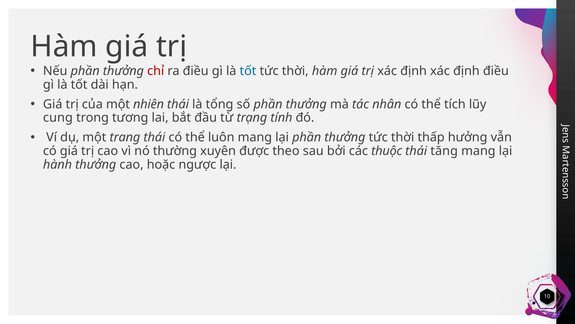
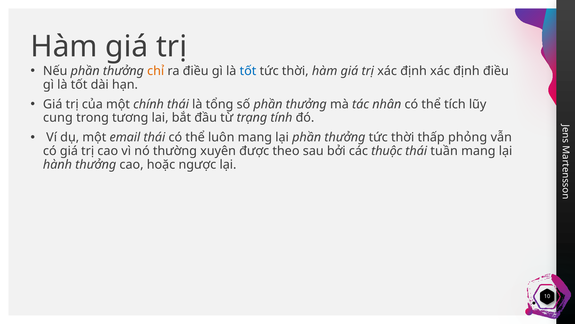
chỉ colour: red -> orange
nhiên: nhiên -> chính
trang: trang -> email
hưởng: hưởng -> phỏng
tăng: tăng -> tuần
